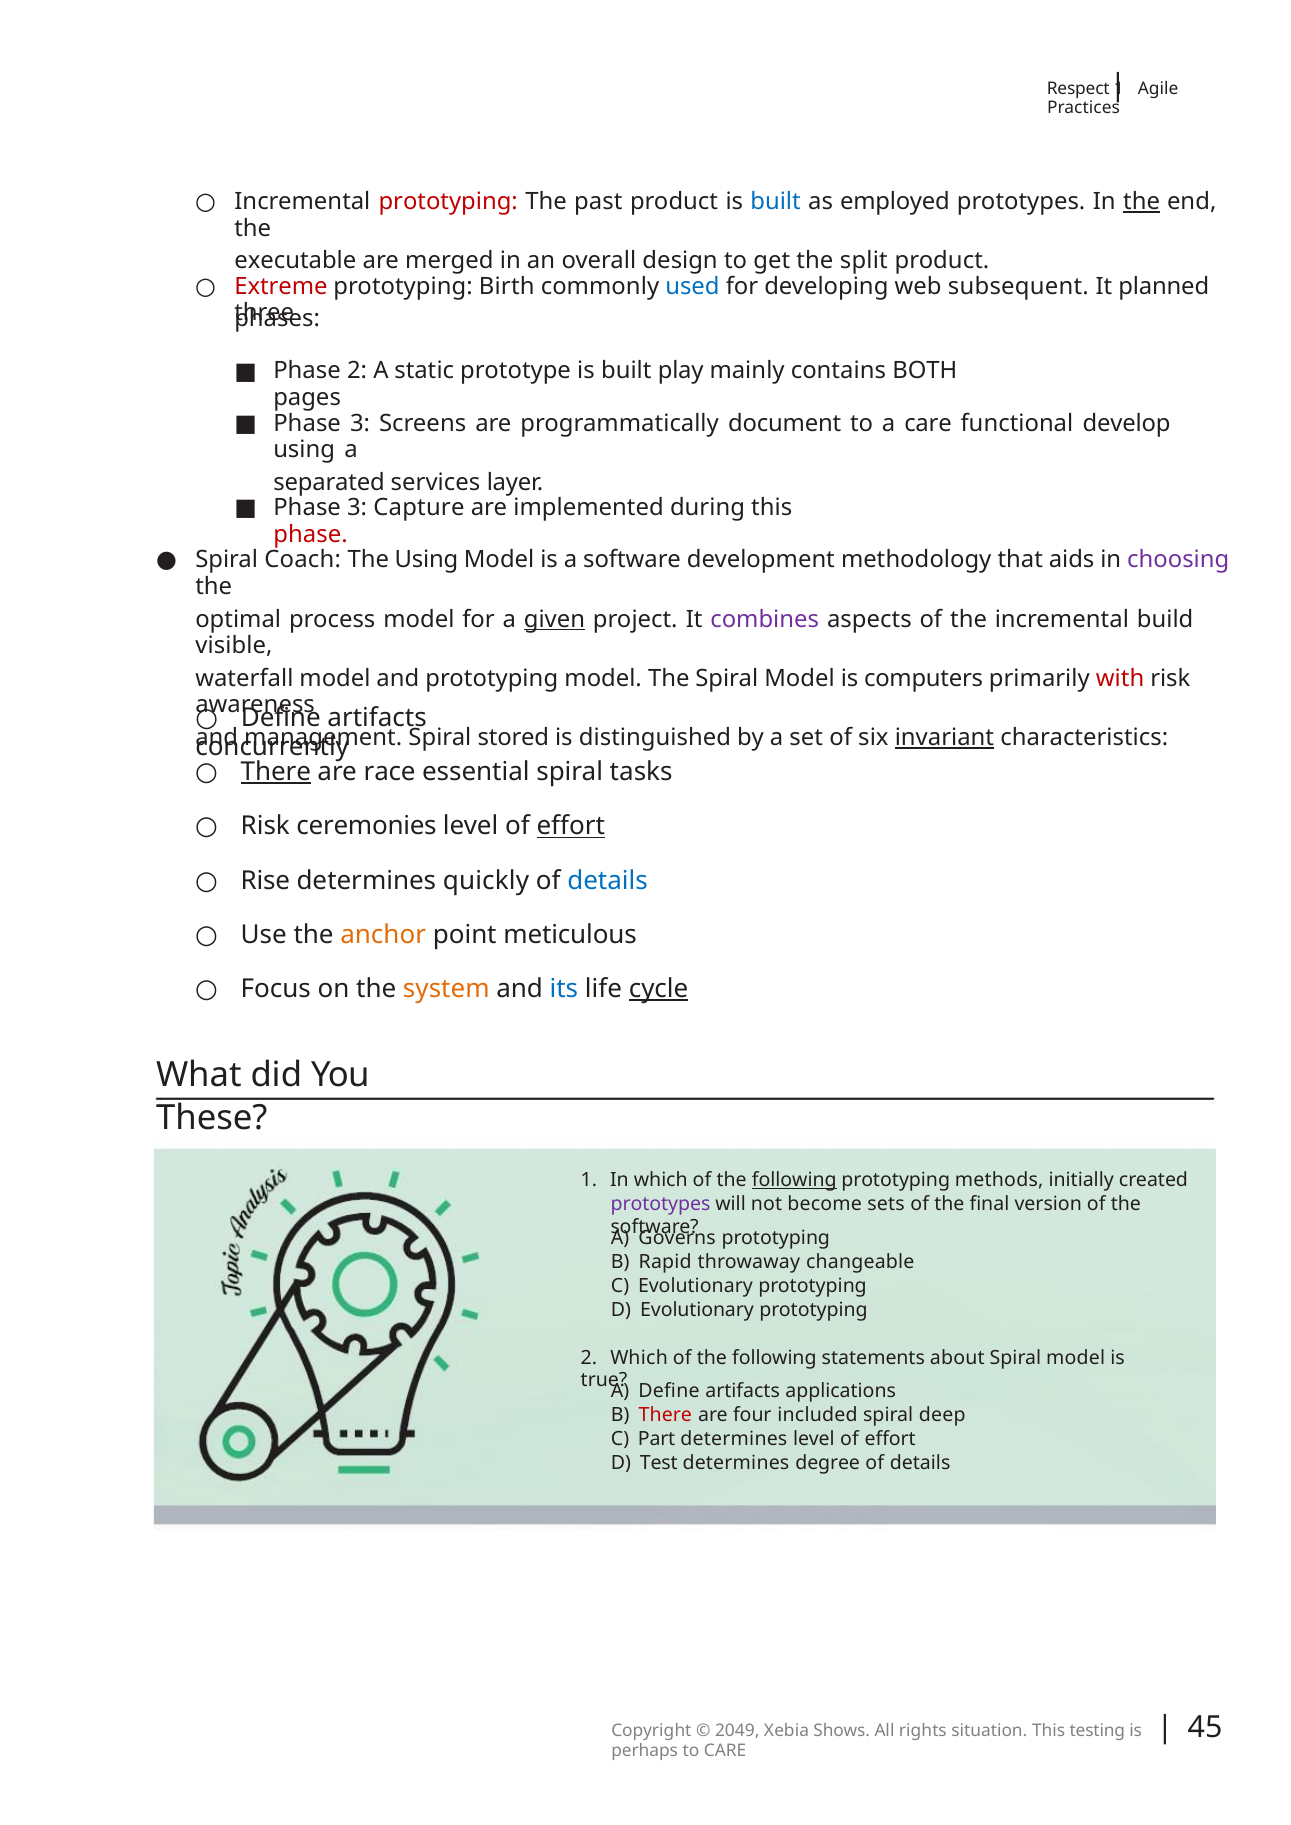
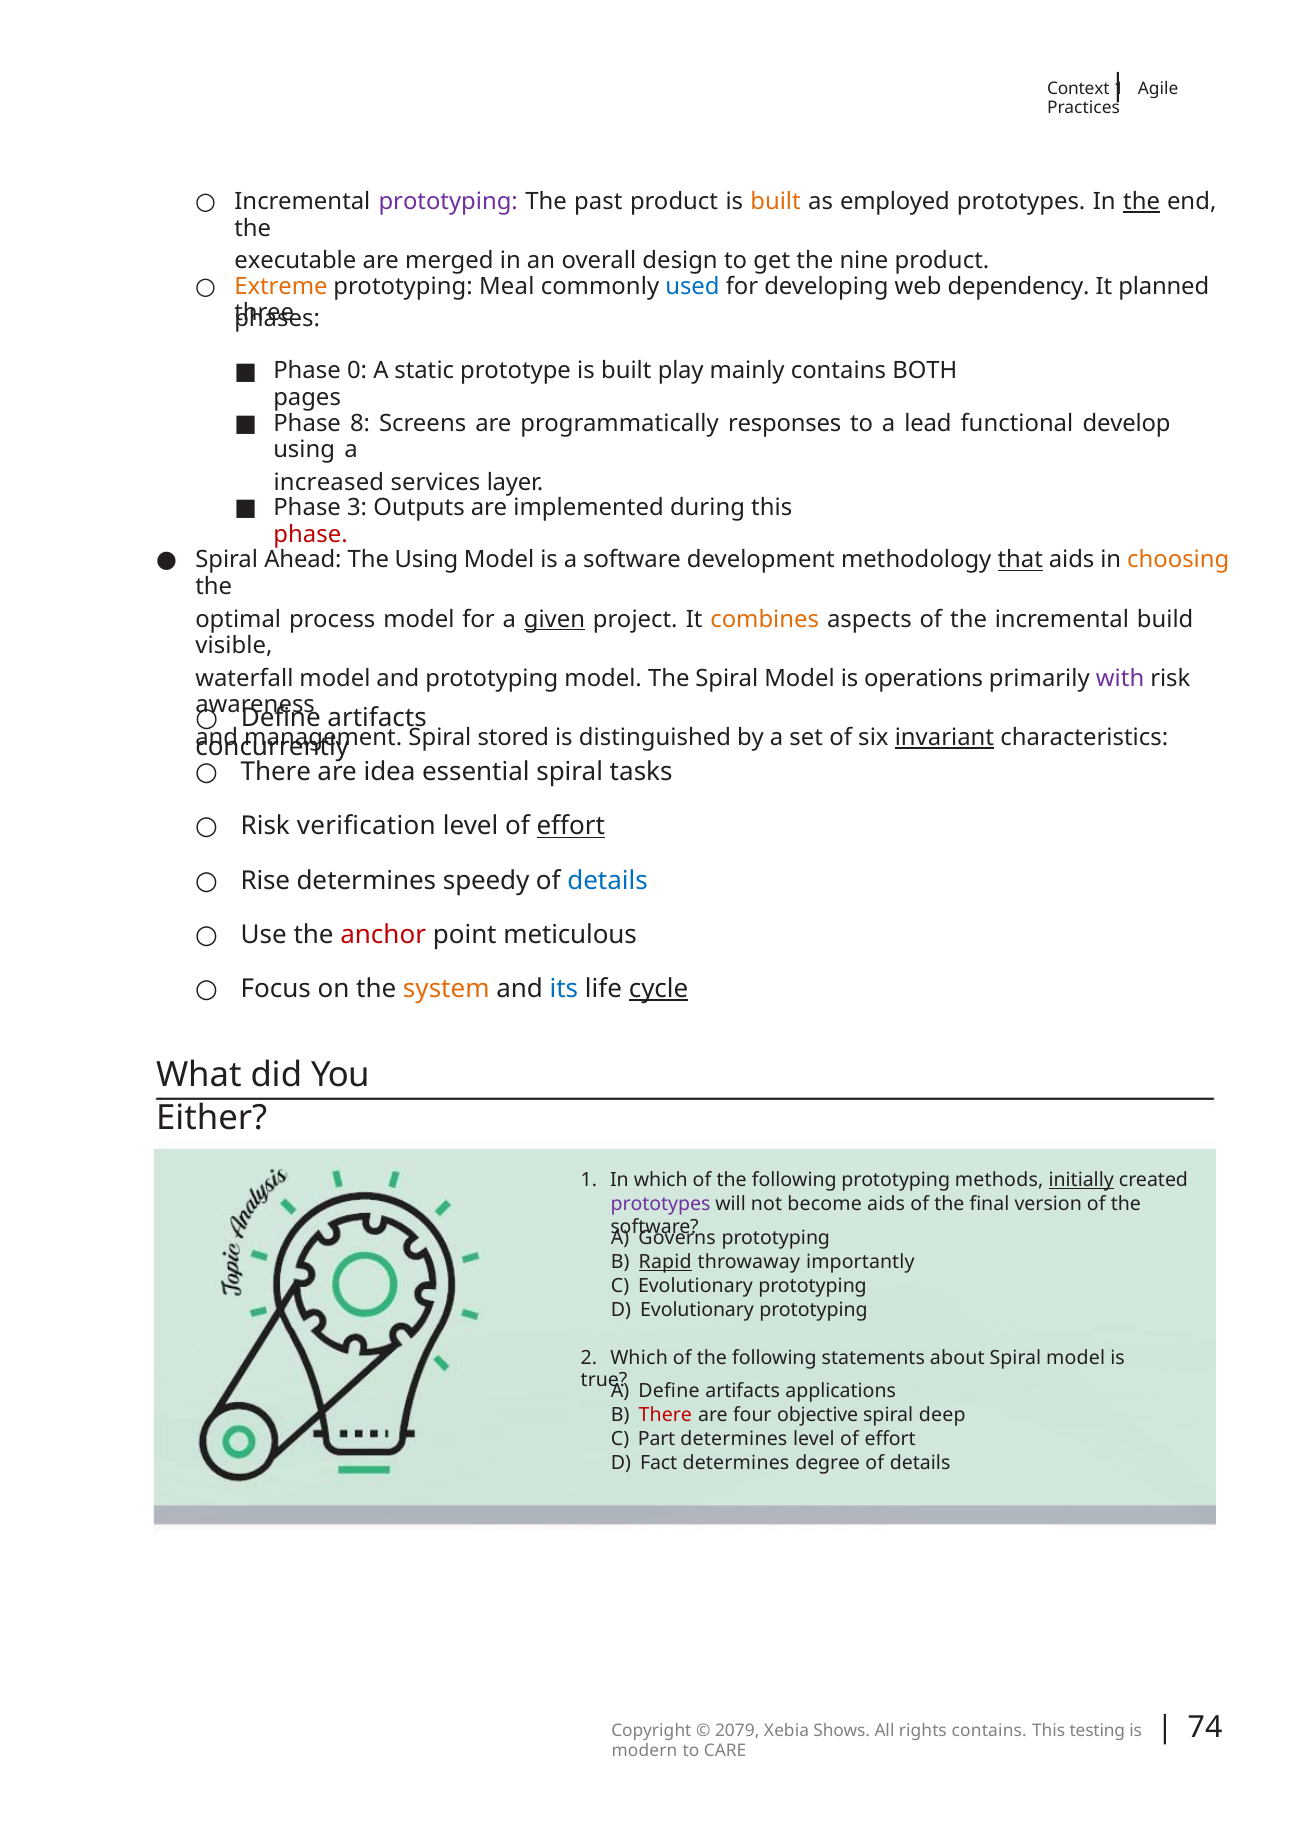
Respect: Respect -> Context
prototyping at (448, 202) colour: red -> purple
built at (776, 202) colour: blue -> orange
split: split -> nine
Extreme colour: red -> orange
Birth: Birth -> Meal
subsequent: subsequent -> dependency
Phase 2: 2 -> 0
3 at (360, 423): 3 -> 8
document: document -> responses
a care: care -> lead
separated: separated -> increased
Capture: Capture -> Outputs
Coach: Coach -> Ahead
that underline: none -> present
choosing colour: purple -> orange
combines colour: purple -> orange
computers: computers -> operations
with colour: red -> purple
There at (276, 772) underline: present -> none
race: race -> idea
ceremonies: ceremonies -> veriﬁcation
quickly: quickly -> speedy
anchor colour: orange -> red
These: These -> Either
following at (794, 1180) underline: present -> none
initially underline: none -> present
become sets: sets -> aids
Rapid underline: none -> present
changeable: changeable -> importantly
included: included -> objective
Test: Test -> Fact
45: 45 -> 74
2049: 2049 -> 2079
rights situation: situation -> contains
perhaps: perhaps -> modern
